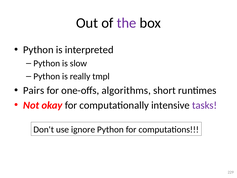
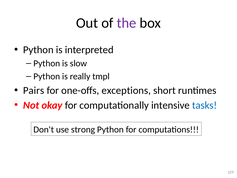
algorithms: algorithms -> exceptions
tasks colour: purple -> blue
ignore: ignore -> strong
